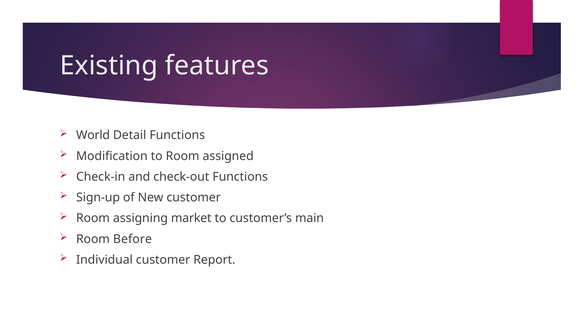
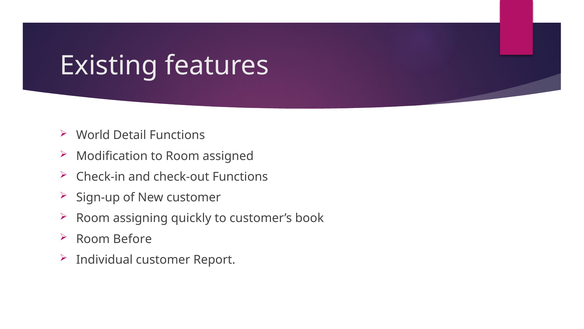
market: market -> quickly
main: main -> book
